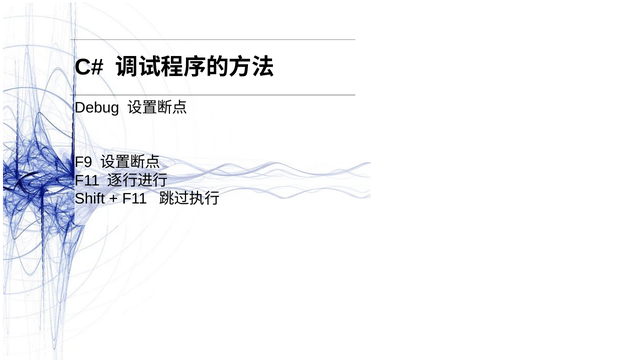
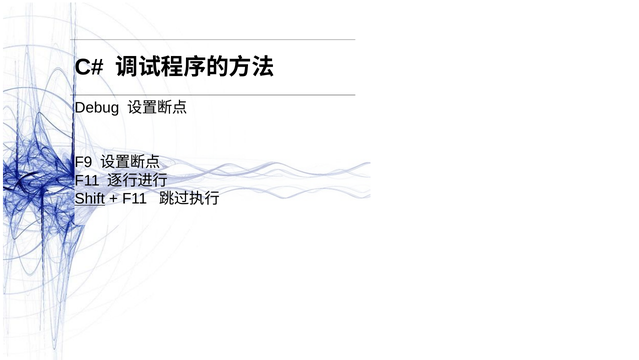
Shift underline: none -> present
